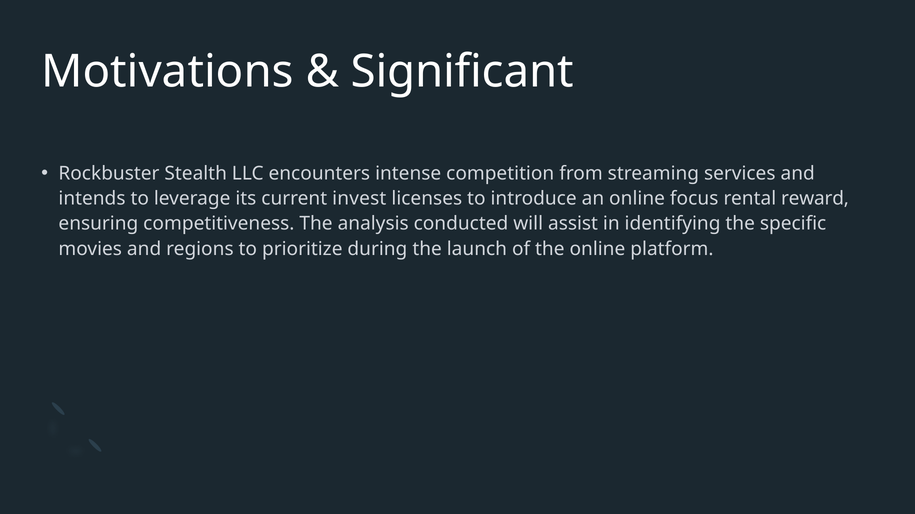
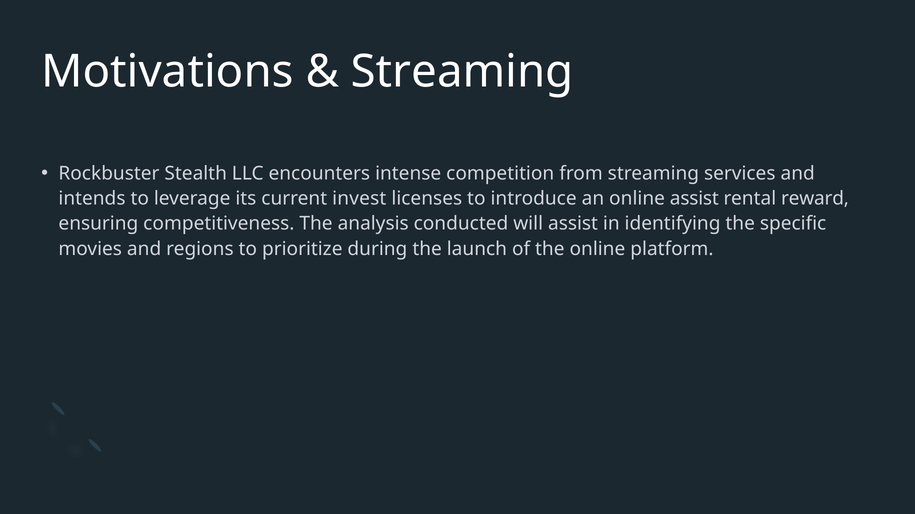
Significant at (462, 72): Significant -> Streaming
online focus: focus -> assist
